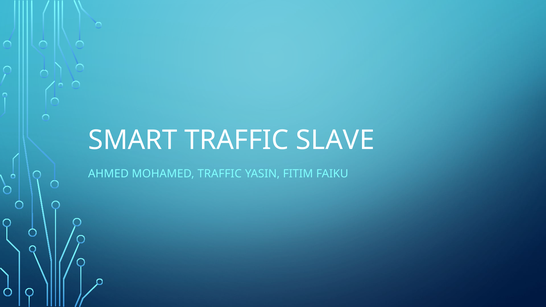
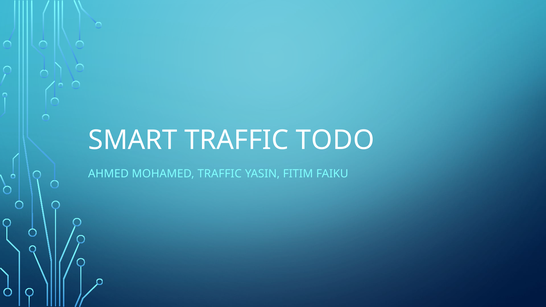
SLAVE: SLAVE -> TODO
